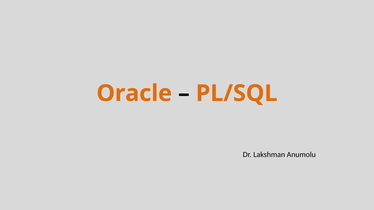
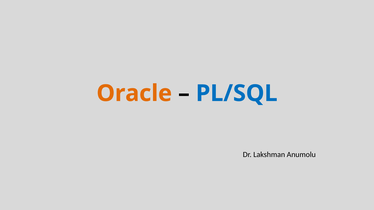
PL/SQL colour: orange -> blue
